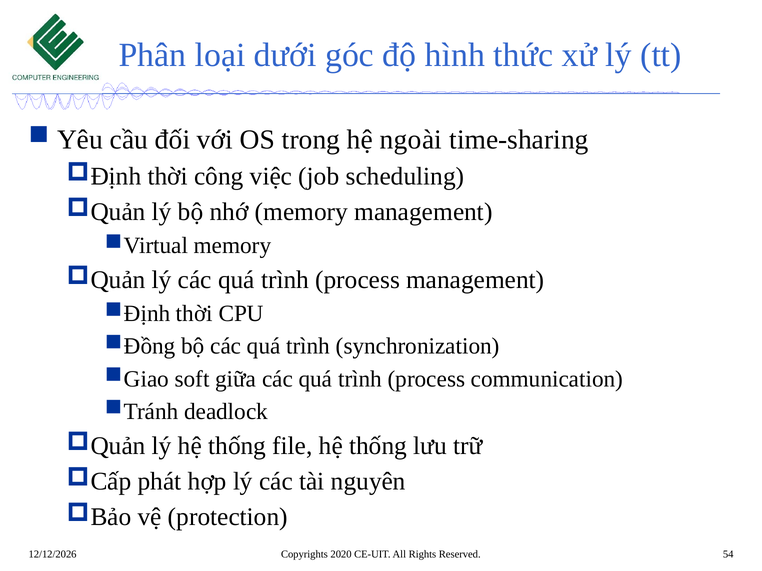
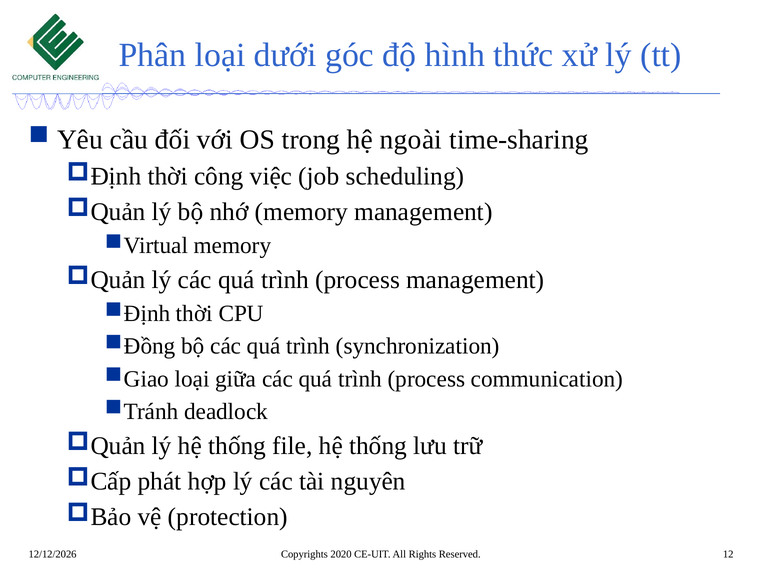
soft at (192, 379): soft -> loại
54: 54 -> 12
